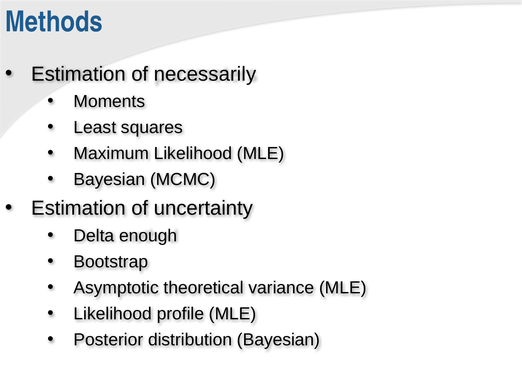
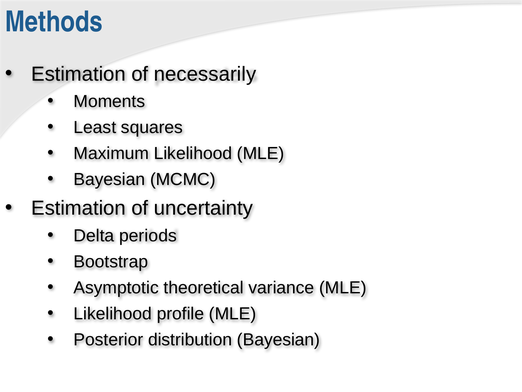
enough: enough -> periods
